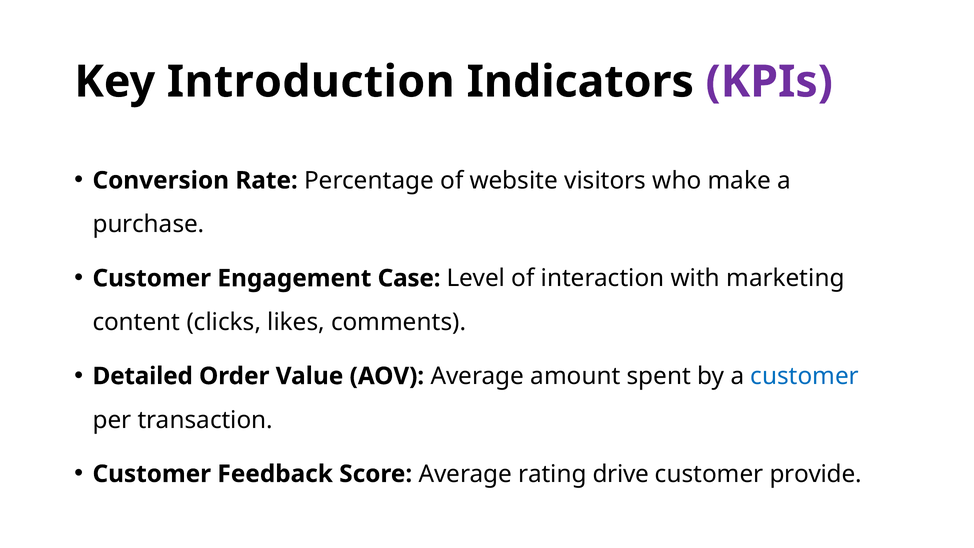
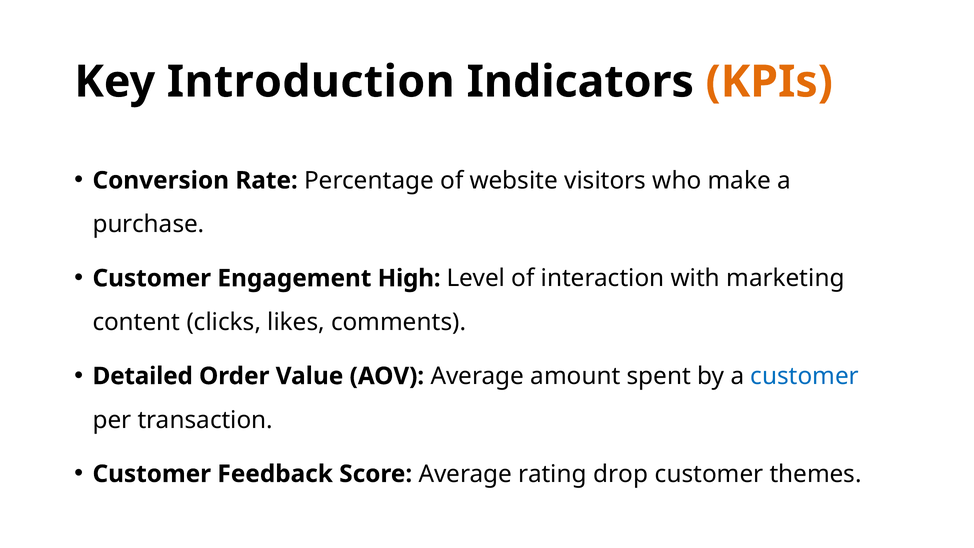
KPIs colour: purple -> orange
Case: Case -> High
drive: drive -> drop
provide: provide -> themes
